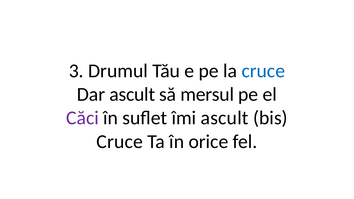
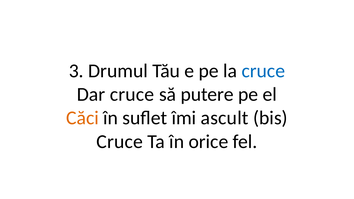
Dar ascult: ascult -> cruce
mersul: mersul -> putere
Căci colour: purple -> orange
